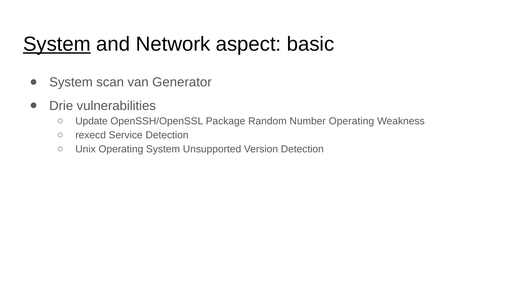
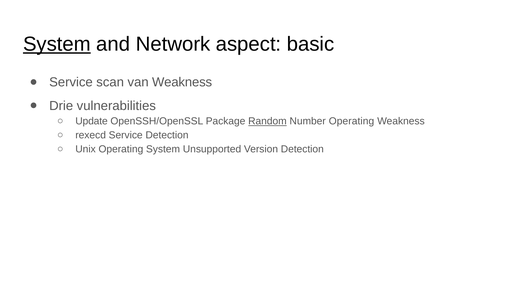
System at (71, 82): System -> Service
van Generator: Generator -> Weakness
Random underline: none -> present
